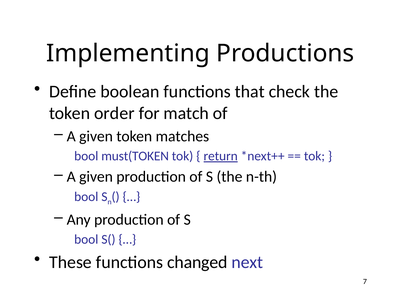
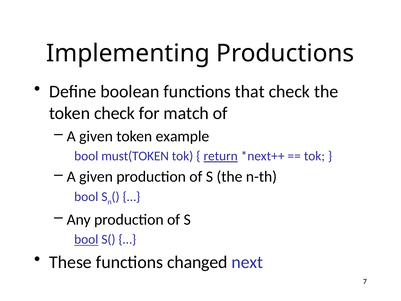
token order: order -> check
matches: matches -> example
bool at (86, 239) underline: none -> present
